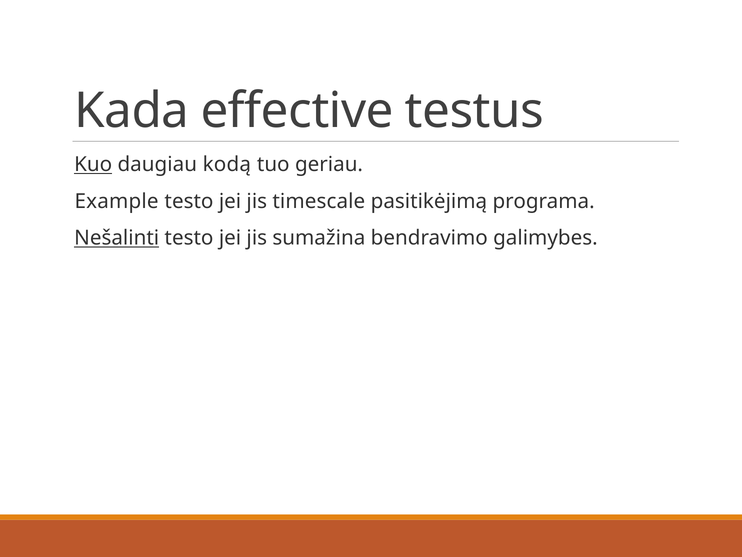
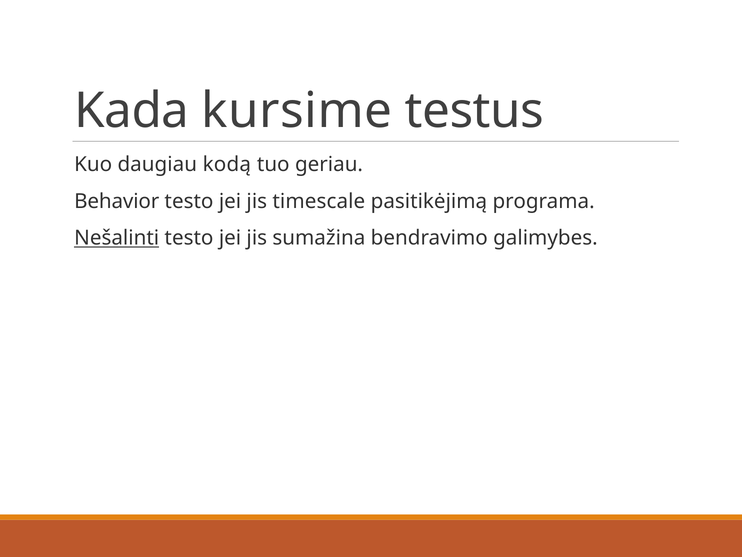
effective: effective -> kursime
Kuo underline: present -> none
Example: Example -> Behavior
